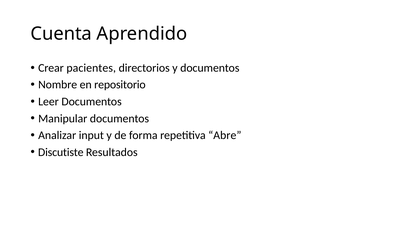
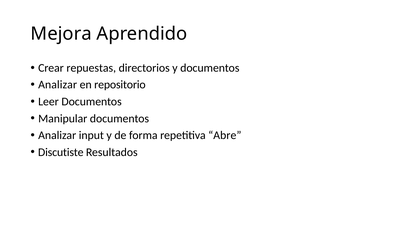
Cuenta: Cuenta -> Mejora
pacientes: pacientes -> repuestas
Nombre at (58, 85): Nombre -> Analizar
